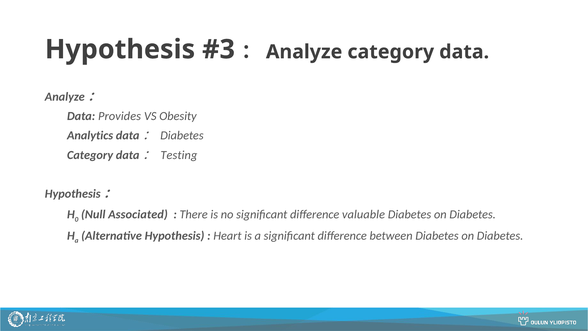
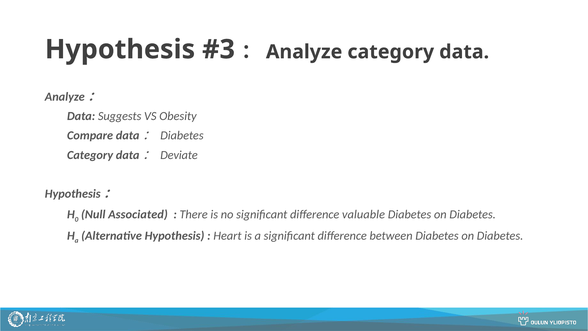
Provides: Provides -> Suggests
Analytics: Analytics -> Compare
Testing: Testing -> Deviate
